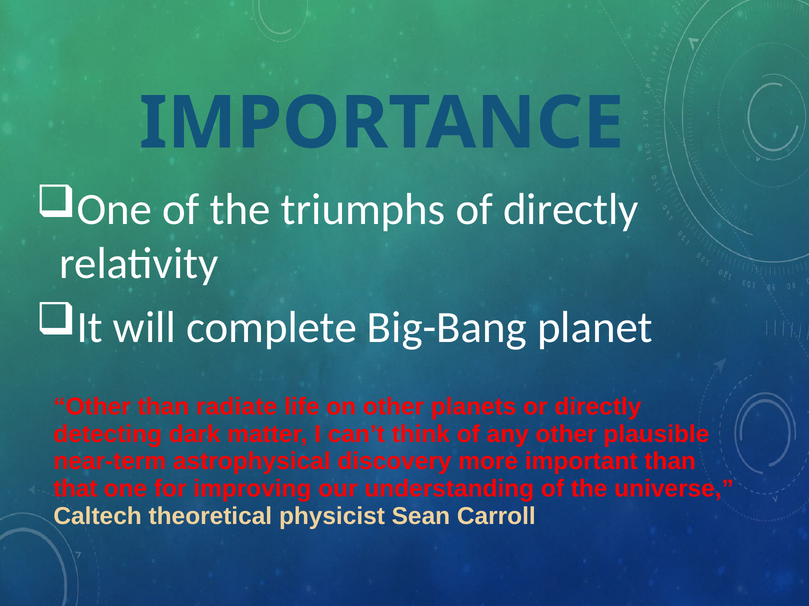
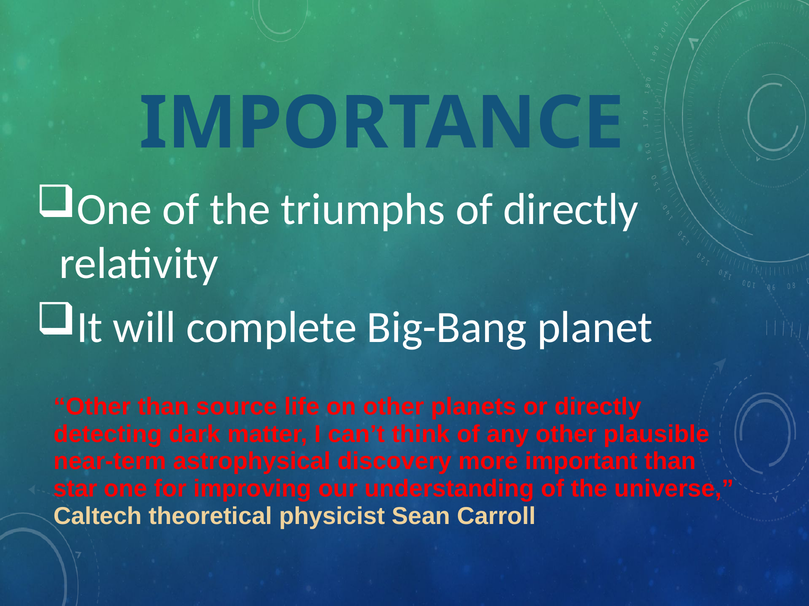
radiate: radiate -> source
that: that -> star
